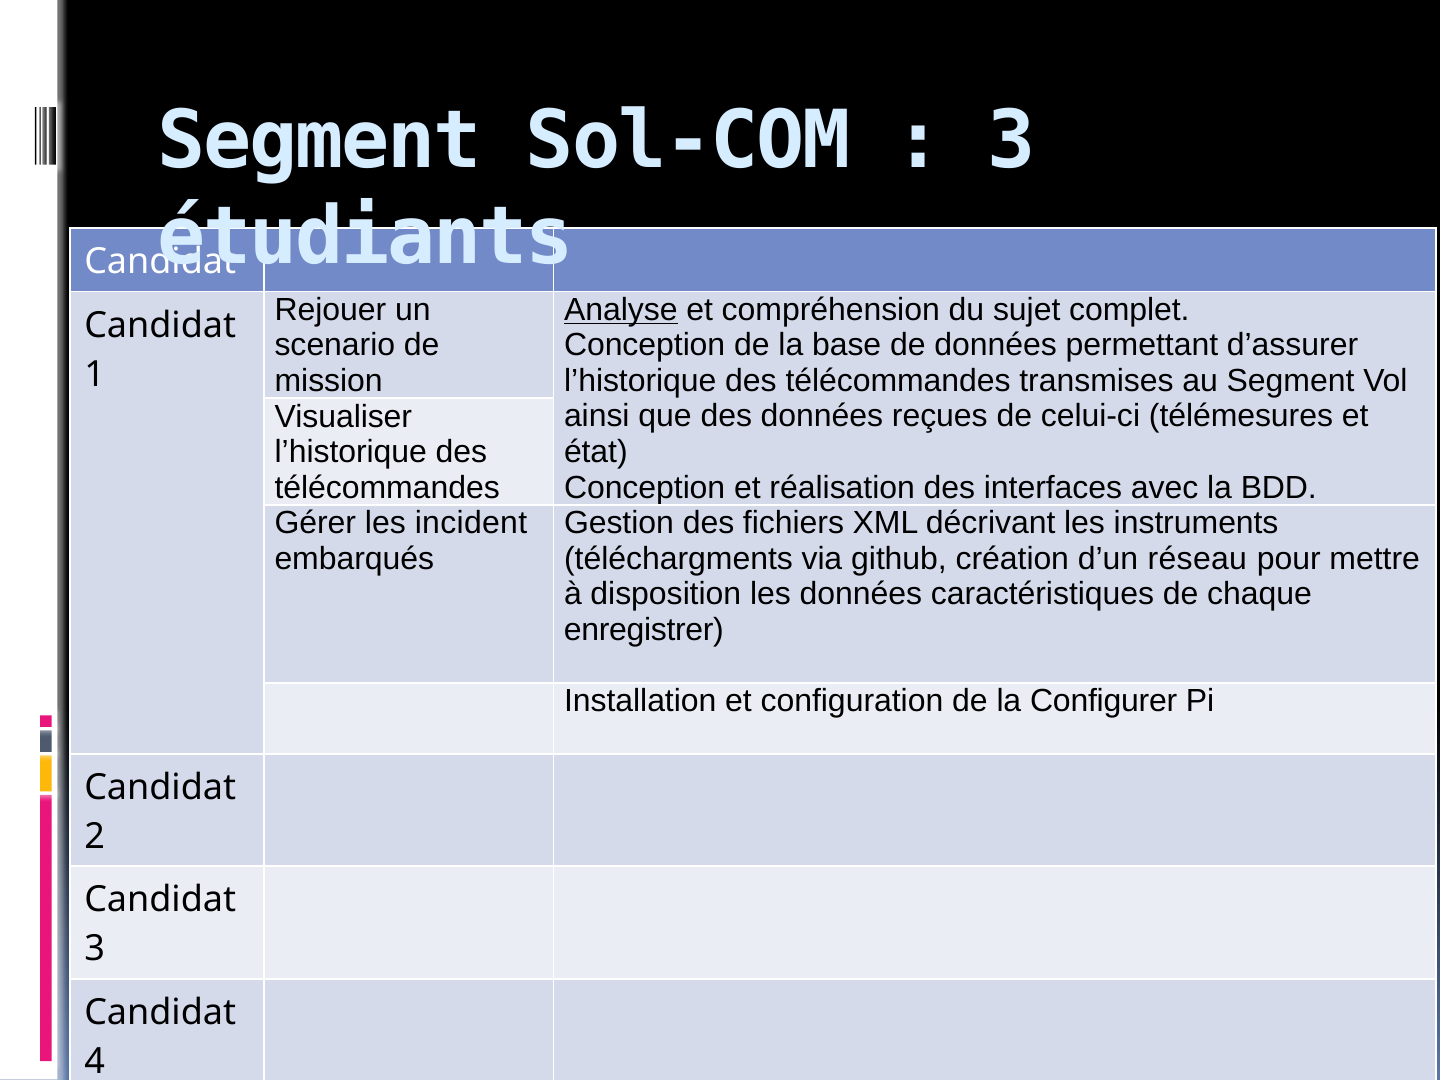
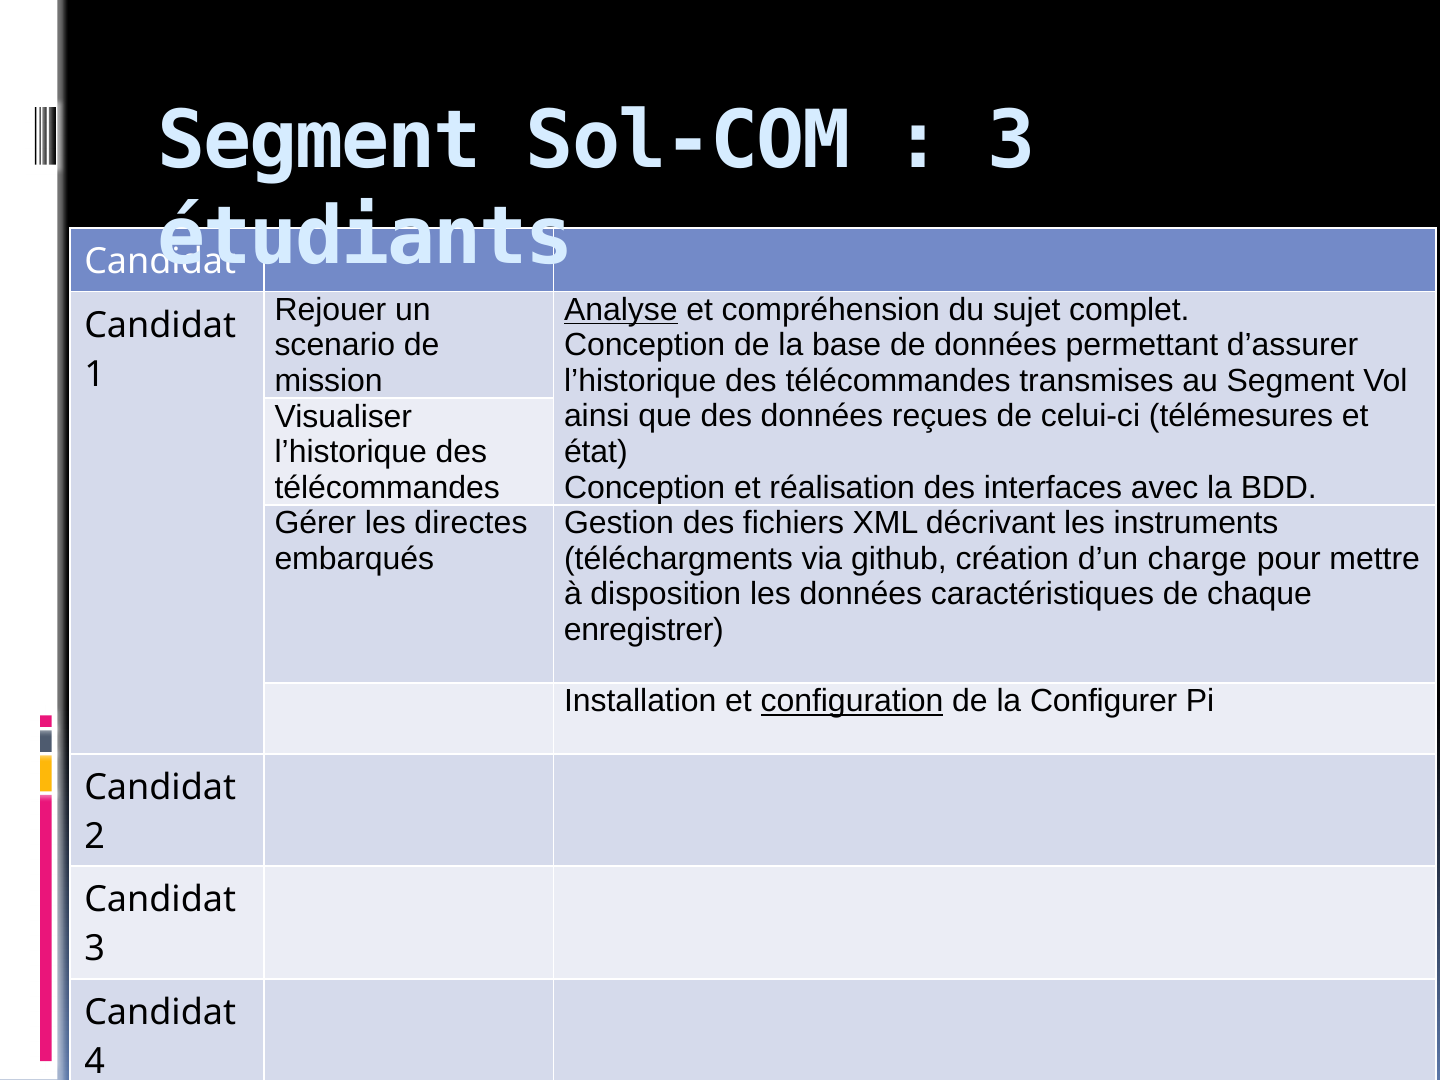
incident: incident -> directes
réseau: réseau -> charge
configuration underline: none -> present
